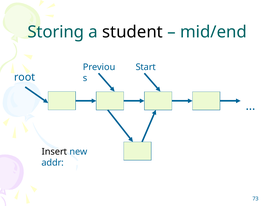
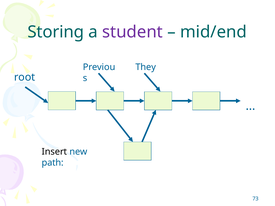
student colour: black -> purple
Start: Start -> They
addr: addr -> path
